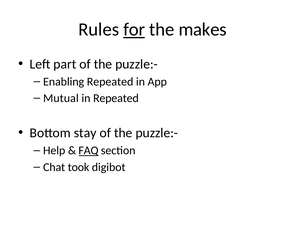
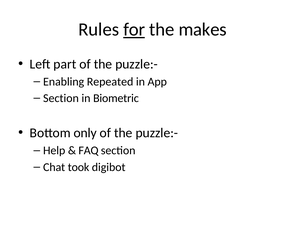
Mutual at (61, 98): Mutual -> Section
in Repeated: Repeated -> Biometric
stay: stay -> only
FAQ underline: present -> none
